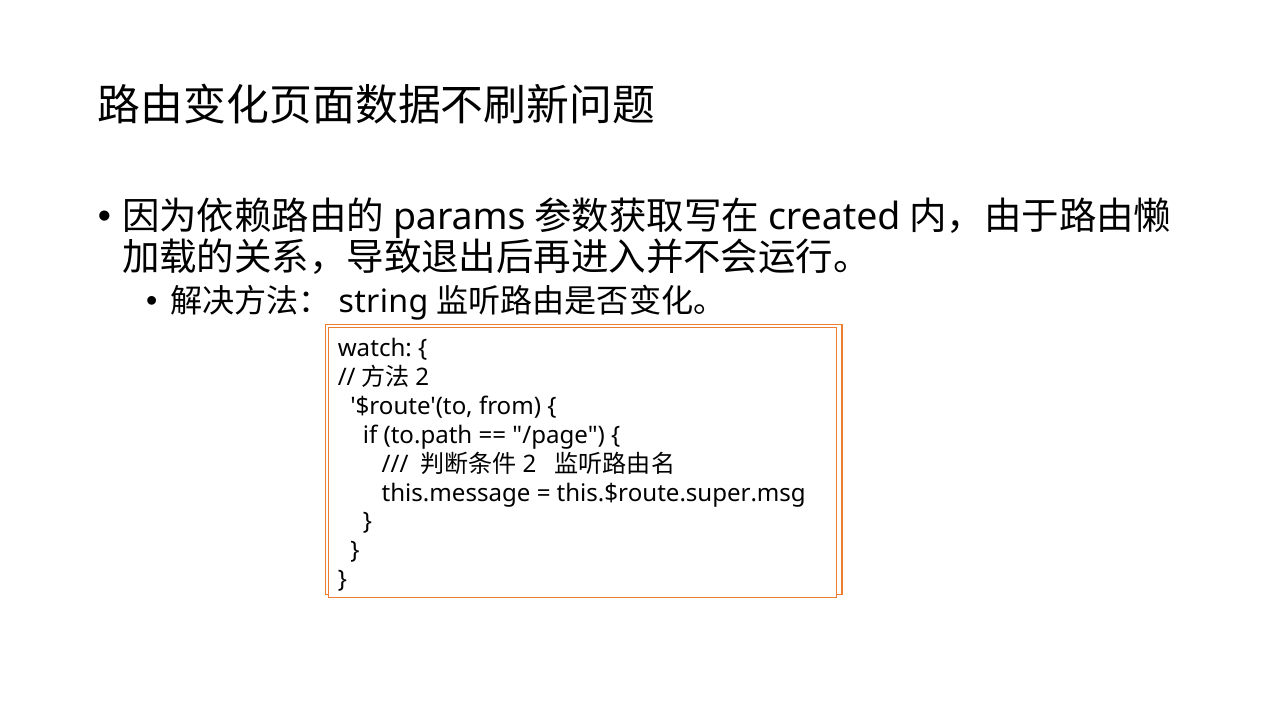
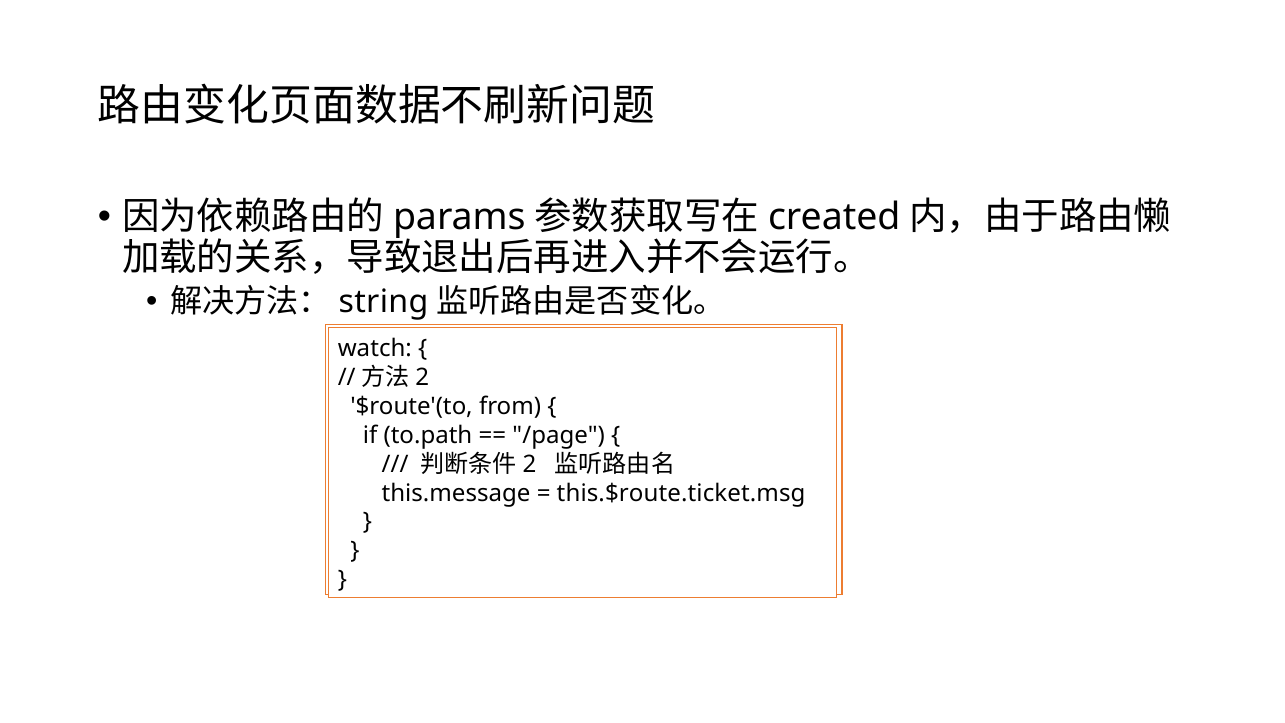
this.$route.super.msg: this.$route.super.msg -> this.$route.ticket.msg
